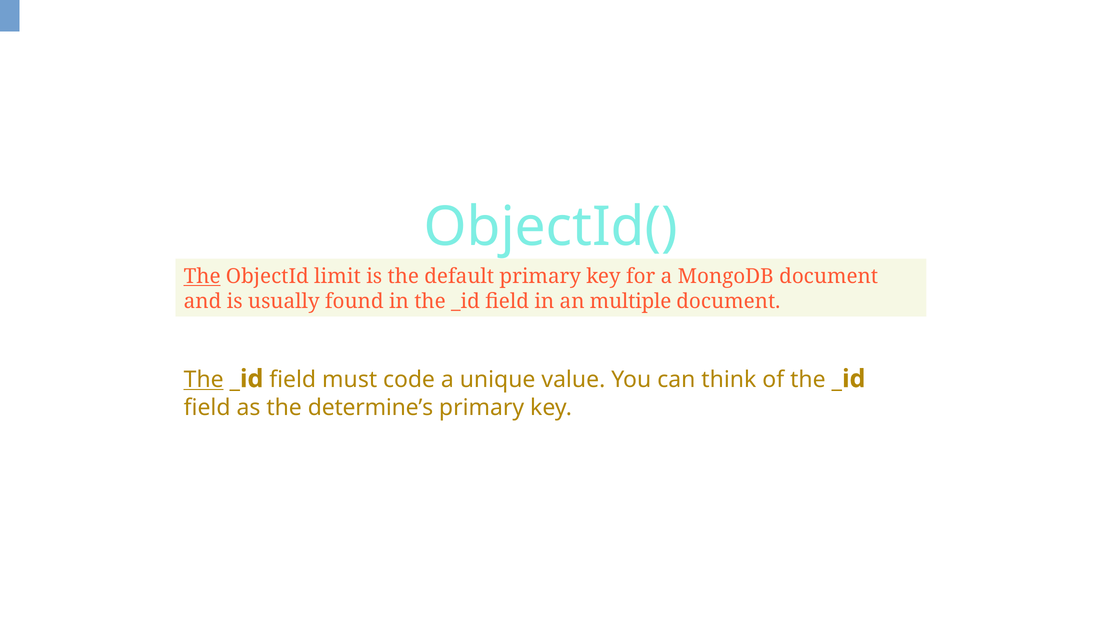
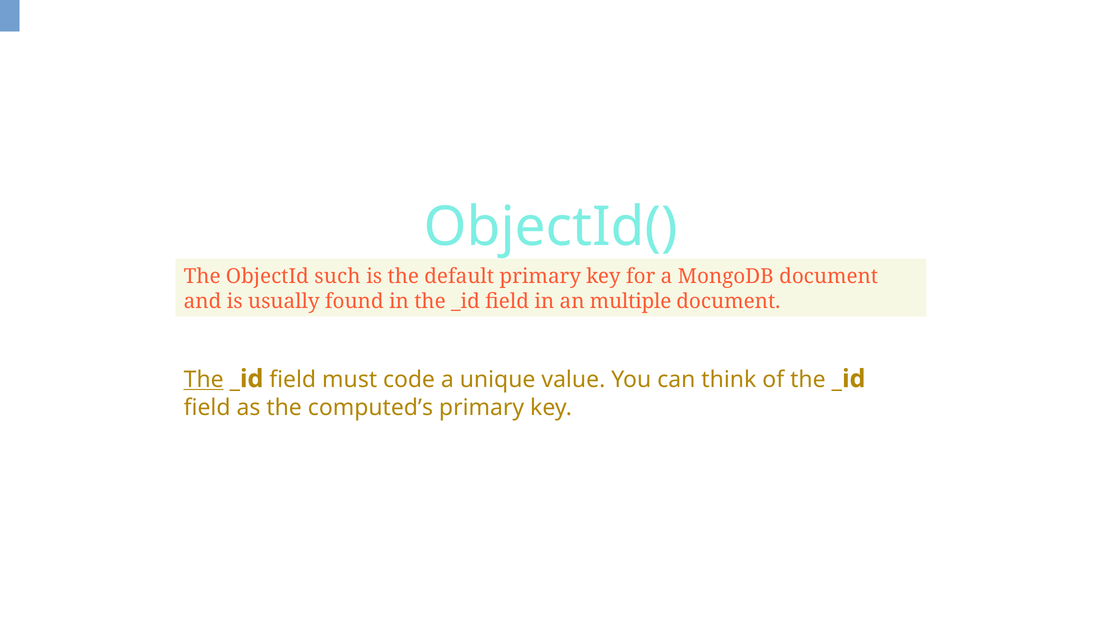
The at (202, 277) underline: present -> none
limit: limit -> such
determine’s: determine’s -> computed’s
